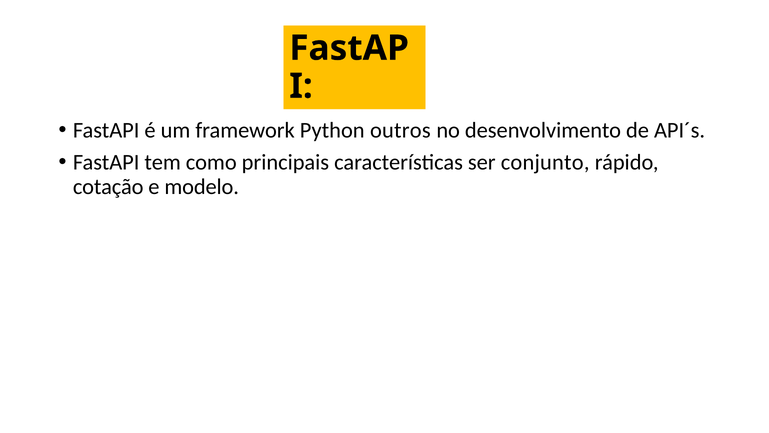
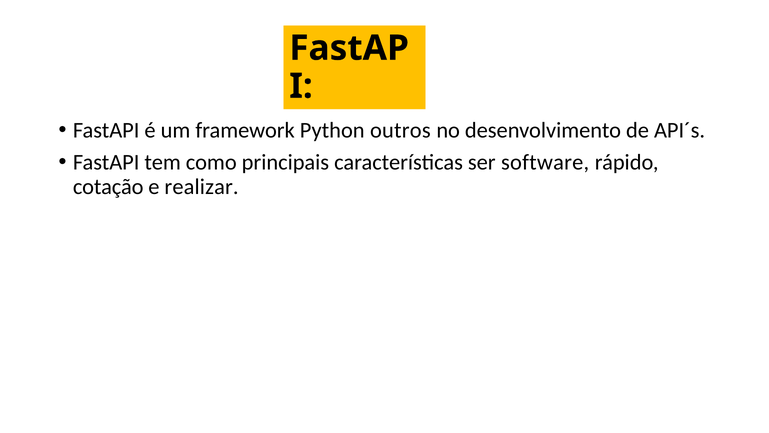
conjunto: conjunto -> software
modelo: modelo -> realizar
